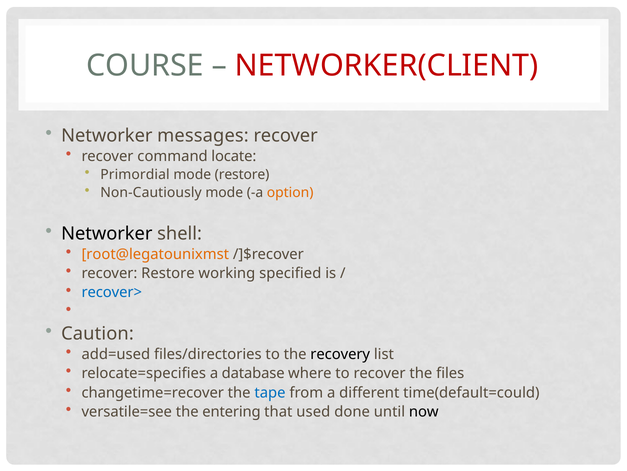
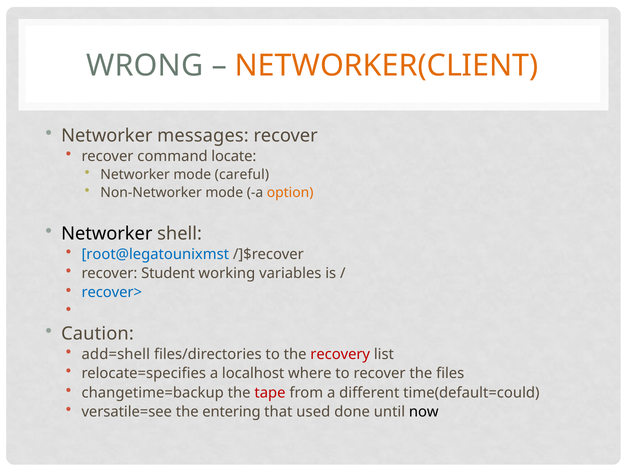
COURSE: COURSE -> WRONG
NETWORKER(CLIENT colour: red -> orange
Primordial at (135, 174): Primordial -> Networker
mode restore: restore -> careful
Non-Cautiously: Non-Cautiously -> Non-Networker
root@legatounixmst colour: orange -> blue
recover Restore: Restore -> Student
specified: specified -> variables
add=used: add=used -> add=shell
recovery colour: black -> red
database: database -> localhost
changetime=recover: changetime=recover -> changetime=backup
tape colour: blue -> red
